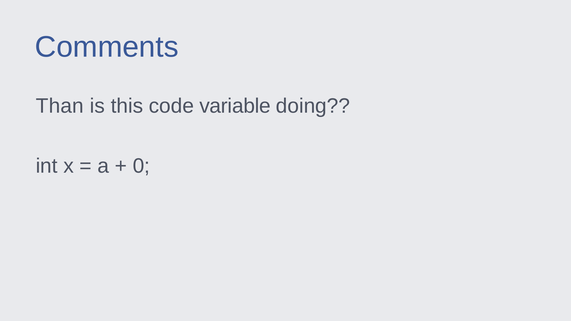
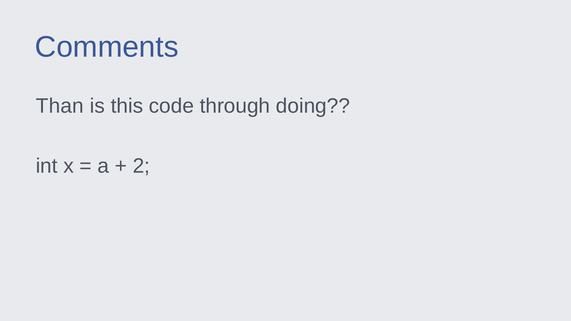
variable: variable -> through
0: 0 -> 2
